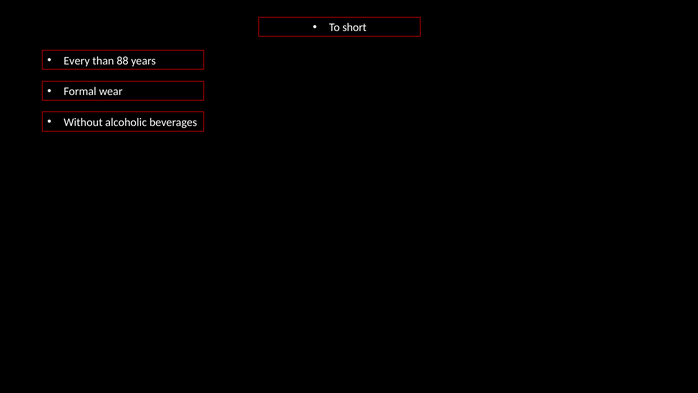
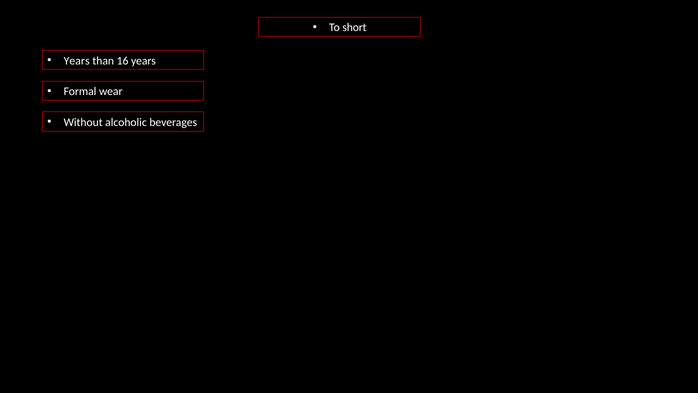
Every at (77, 61): Every -> Years
88: 88 -> 16
